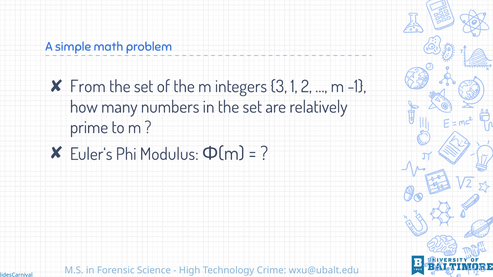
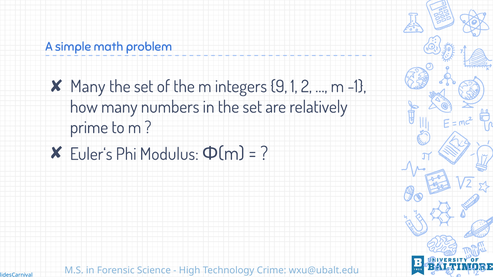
From at (88, 87): From -> Many
3: 3 -> 9
